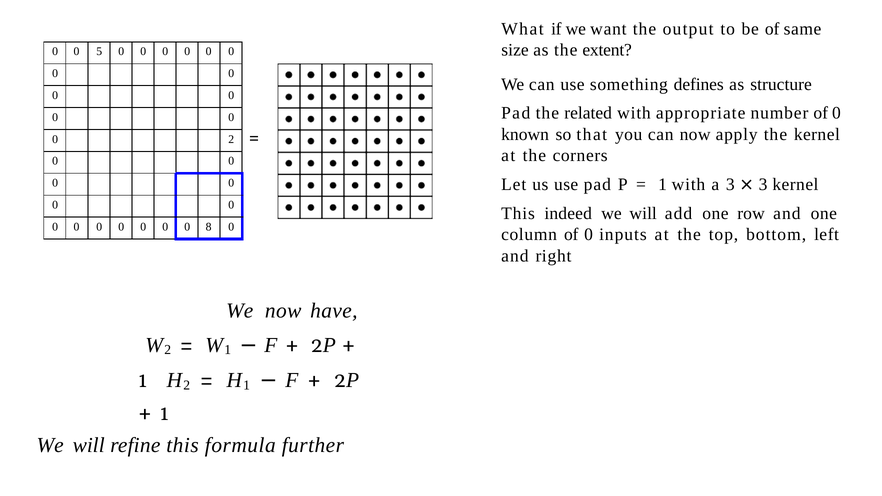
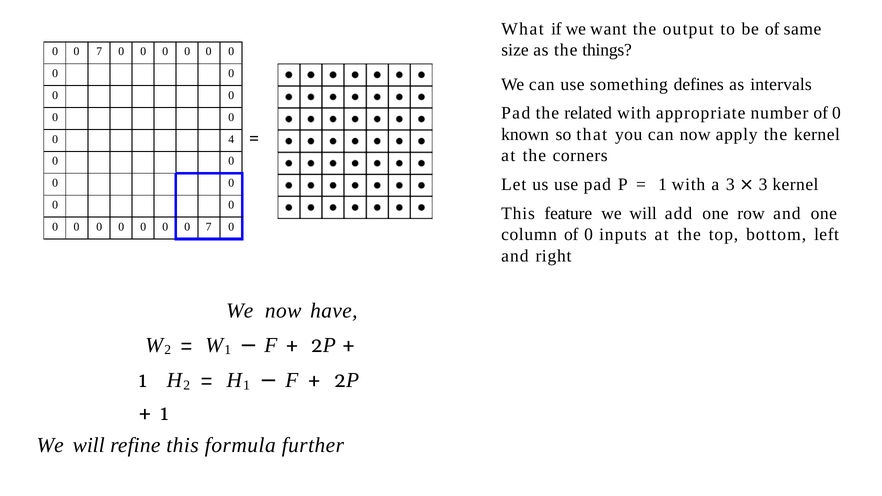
extent: extent -> things
5 at (99, 52): 5 -> 7
structure: structure -> intervals
0 2: 2 -> 4
indeed: indeed -> feature
0 0 0 8: 8 -> 7
